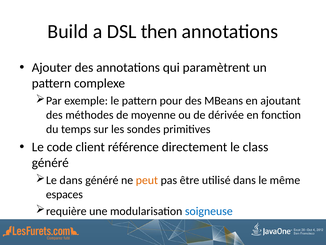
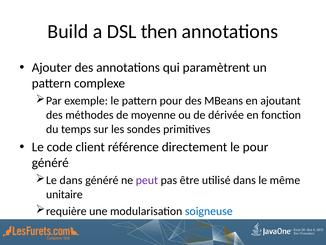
le class: class -> pour
peut colour: orange -> purple
espaces: espaces -> unitaire
